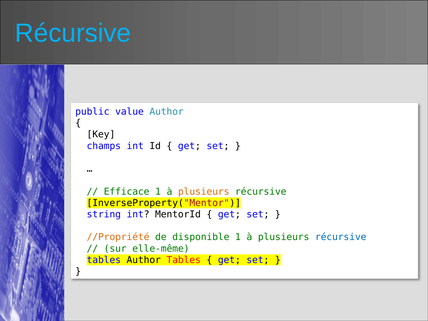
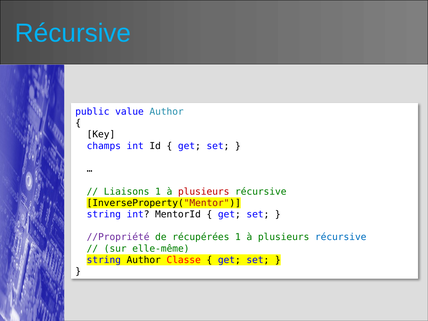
Efficace: Efficace -> Liaisons
plusieurs at (204, 192) colour: orange -> red
//Propriété colour: orange -> purple
disponible: disponible -> récupérées
tables at (104, 260): tables -> string
Author Tables: Tables -> Classe
